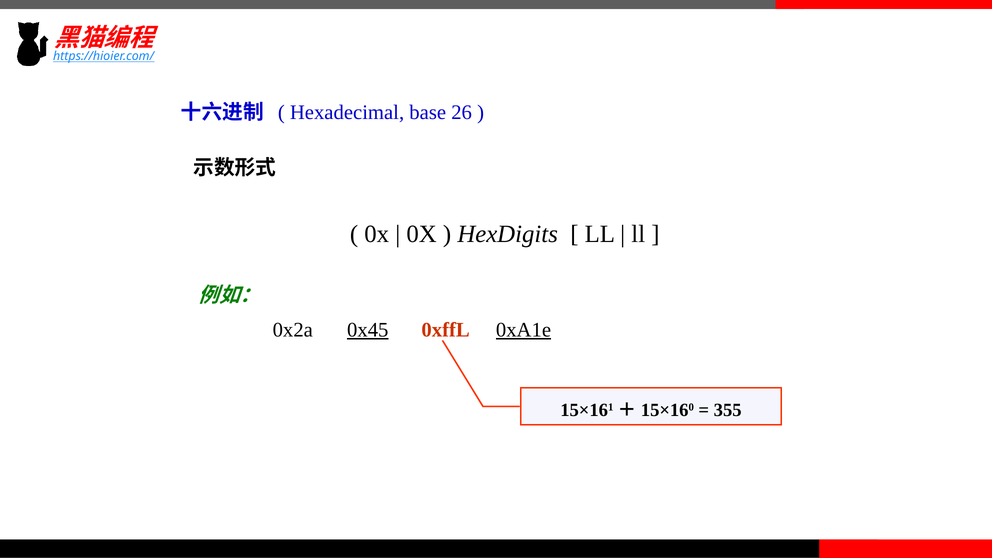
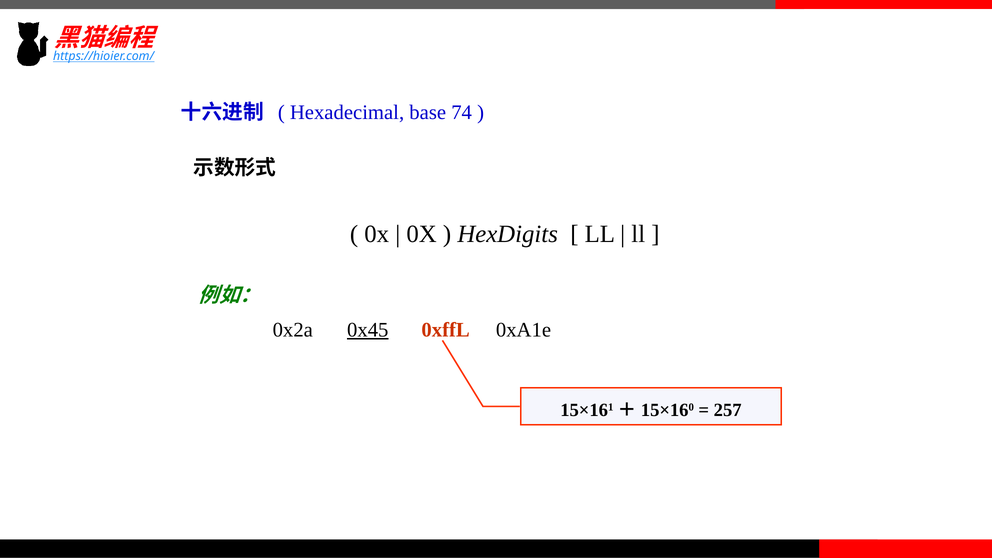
26: 26 -> 74
0xA1e underline: present -> none
355: 355 -> 257
